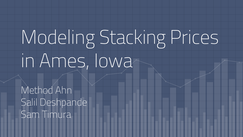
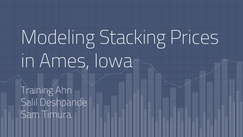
Method: Method -> Training
